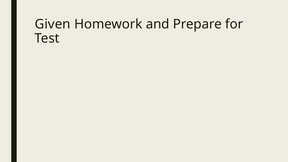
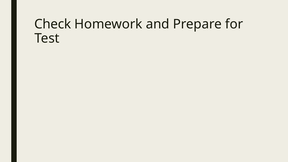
Given: Given -> Check
